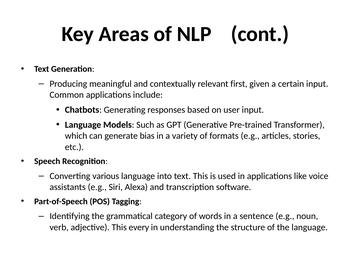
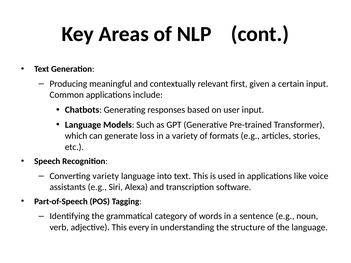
bias: bias -> loss
Converting various: various -> variety
